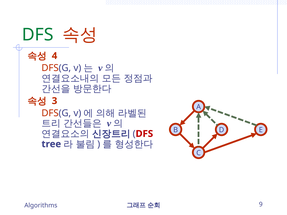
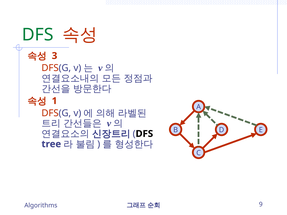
4: 4 -> 3
3: 3 -> 1
DFS at (144, 134) colour: red -> black
